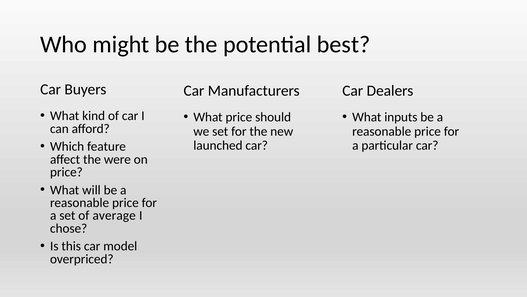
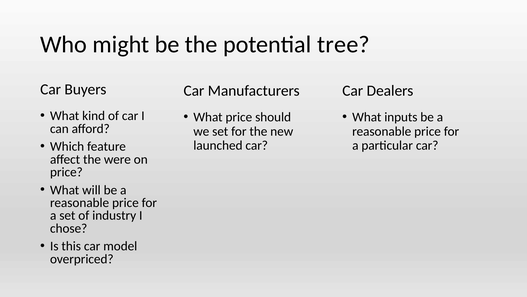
best: best -> tree
average: average -> industry
